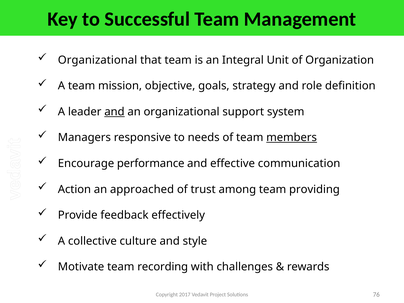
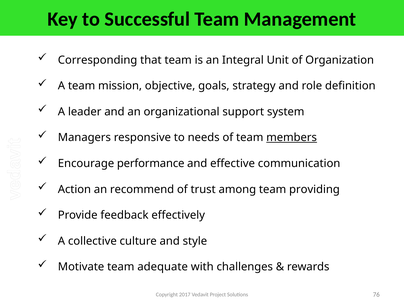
Organizational at (98, 60): Organizational -> Corresponding
and at (114, 112) underline: present -> none
approached: approached -> recommend
recording: recording -> adequate
